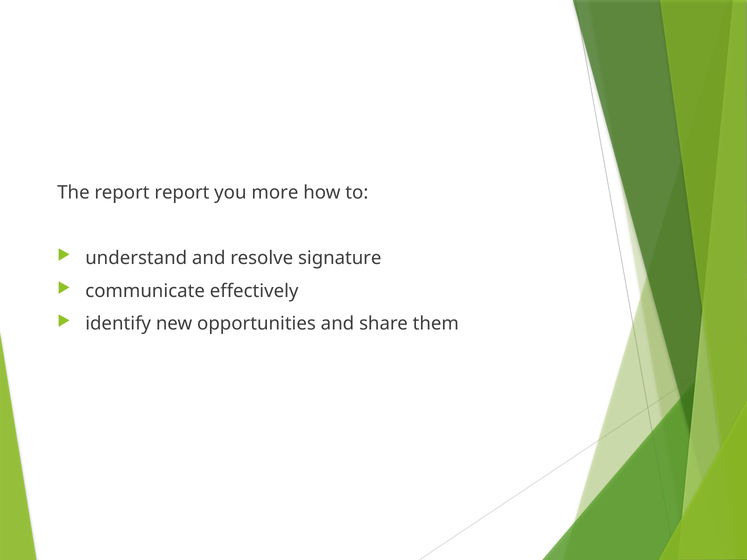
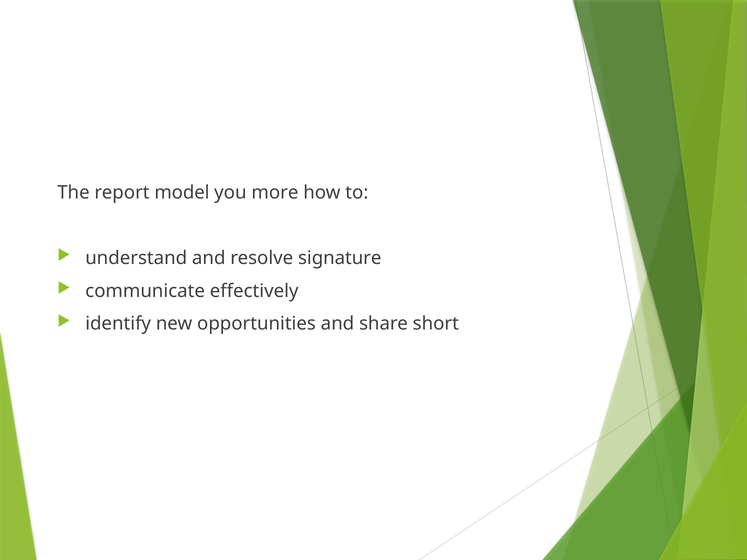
report report: report -> model
them: them -> short
